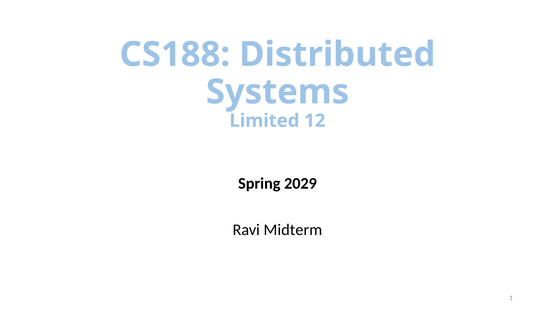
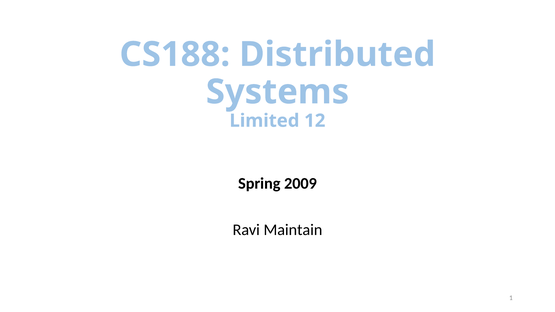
2029: 2029 -> 2009
Midterm: Midterm -> Maintain
